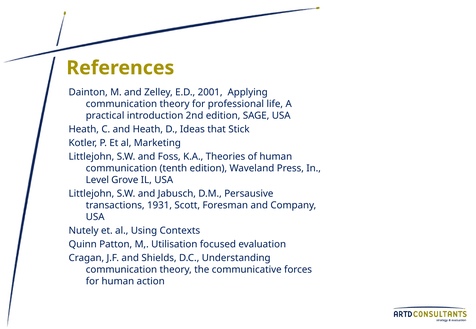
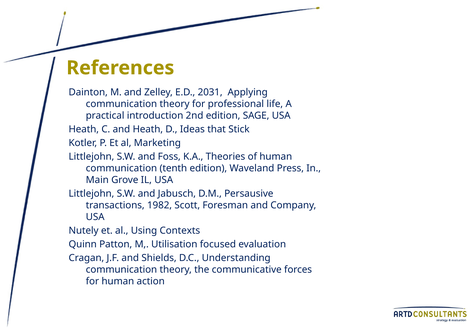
2001: 2001 -> 2031
Level: Level -> Main
1931: 1931 -> 1982
